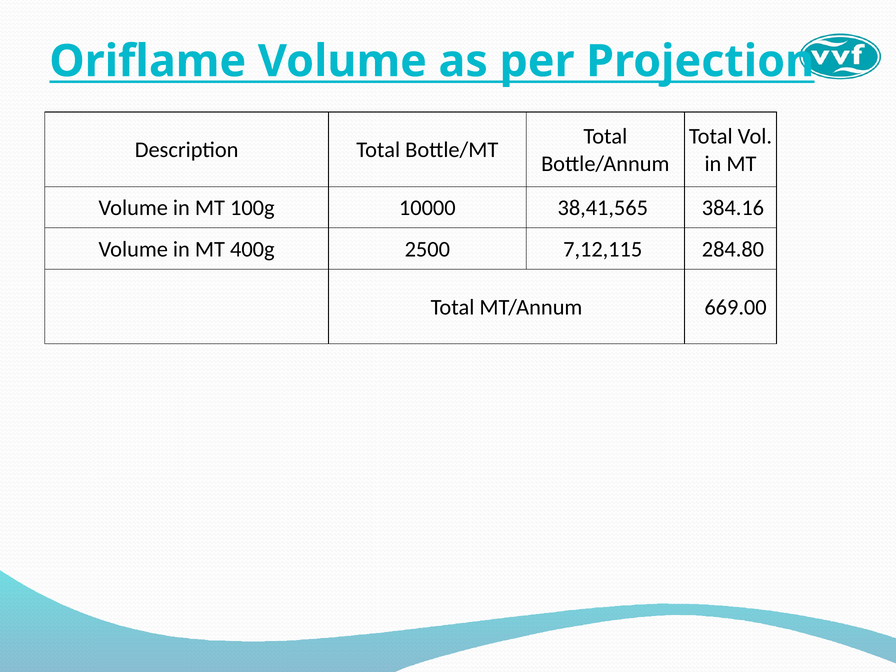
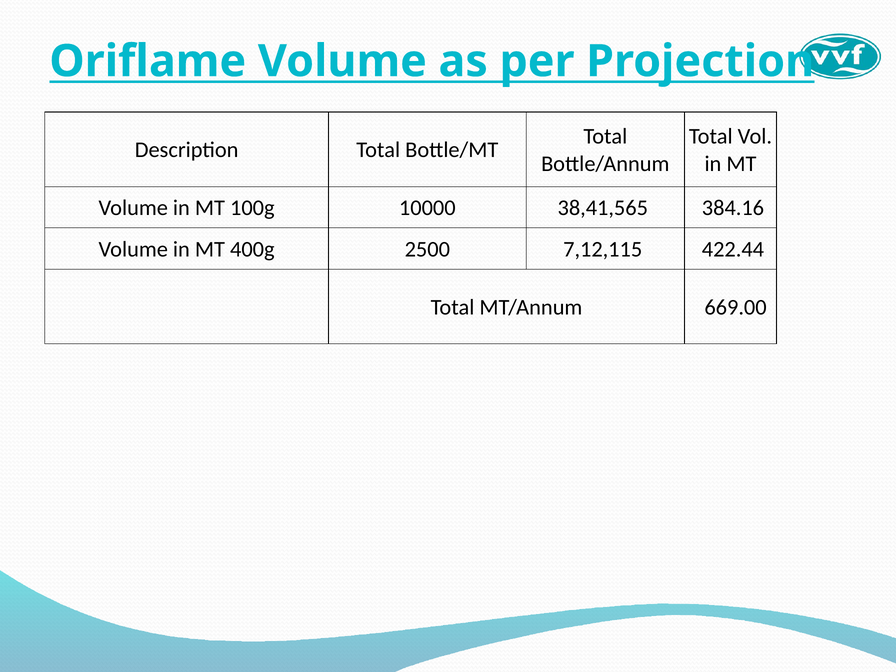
284.80: 284.80 -> 422.44
